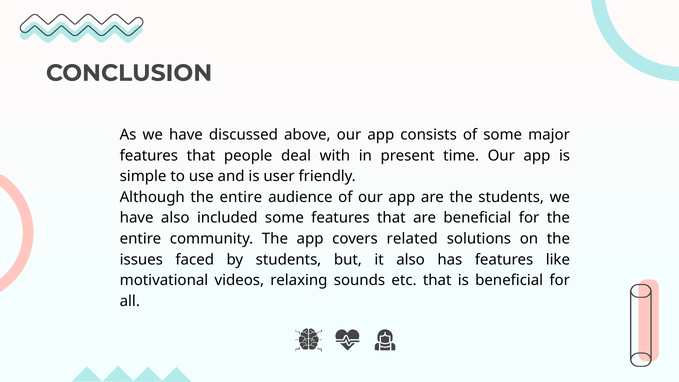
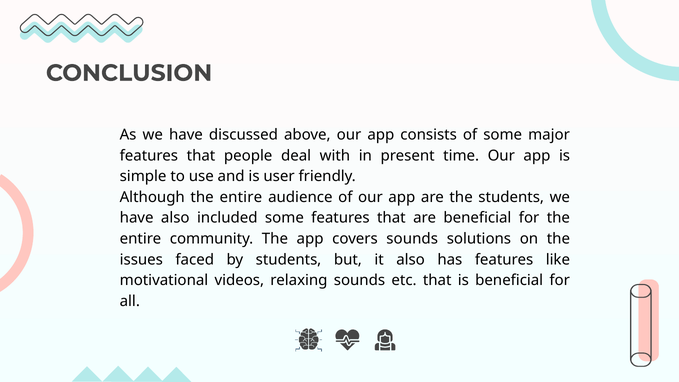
covers related: related -> sounds
